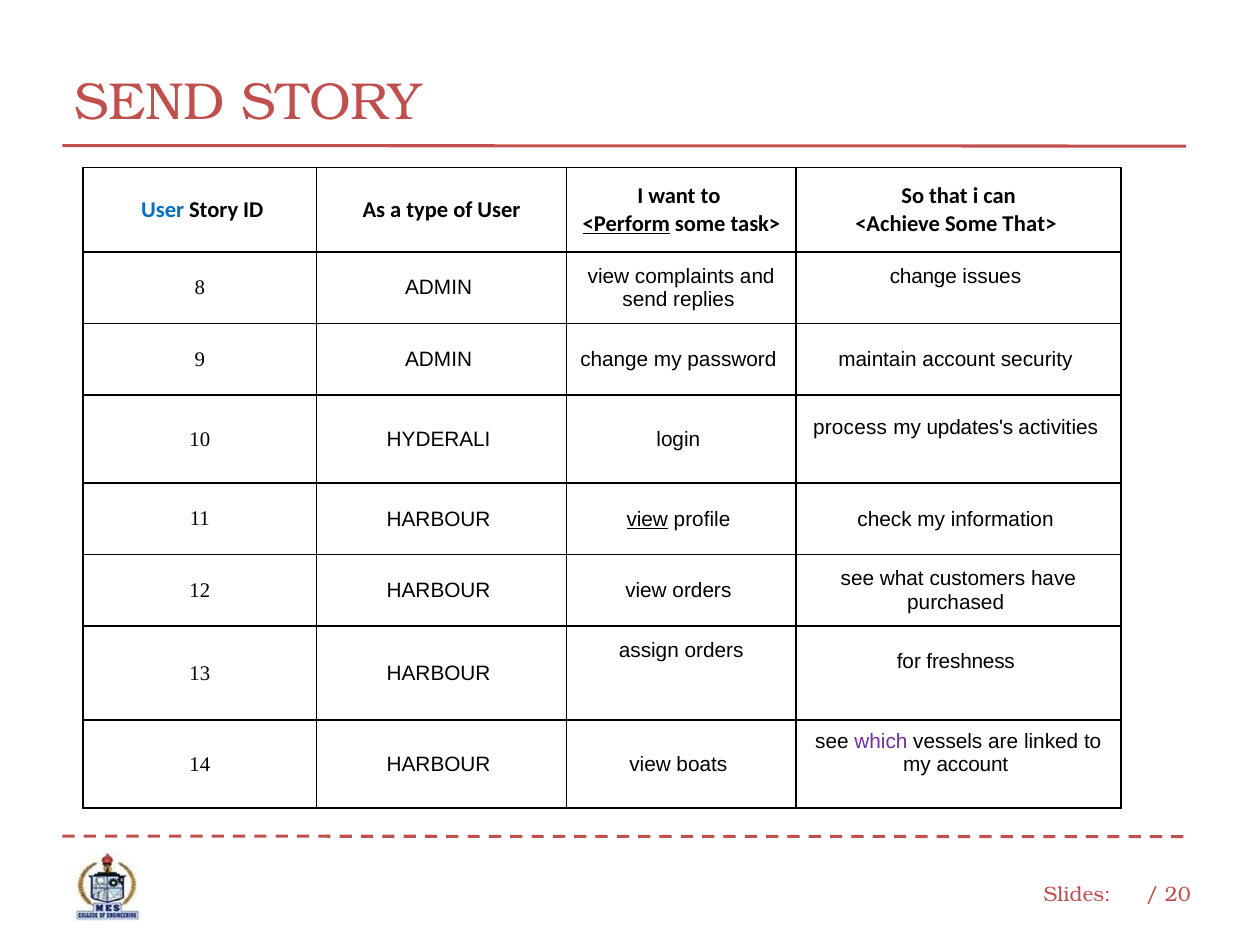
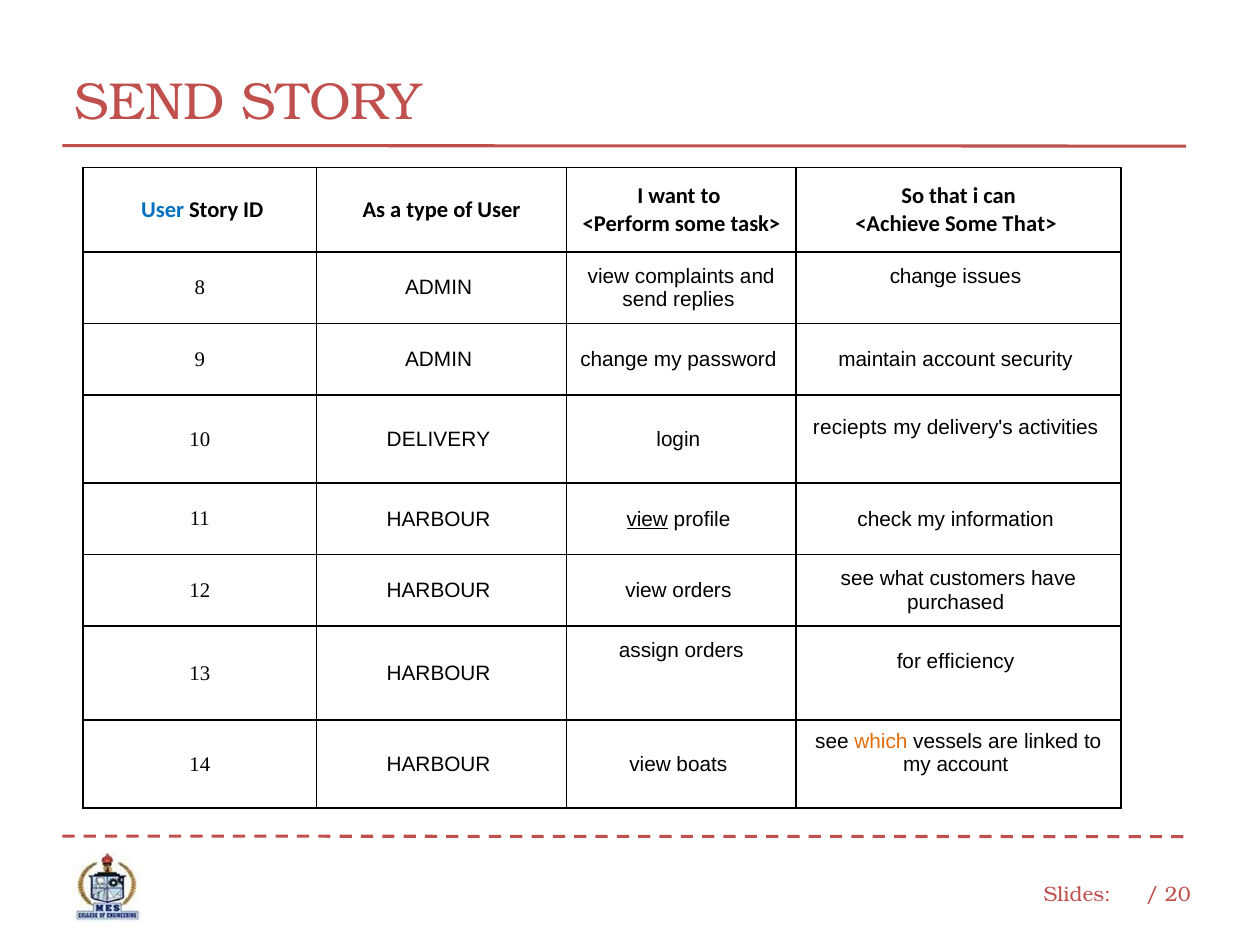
<Perform underline: present -> none
process: process -> reciepts
updates's: updates's -> delivery's
HYDERALI: HYDERALI -> DELIVERY
freshness: freshness -> efficiency
which colour: purple -> orange
